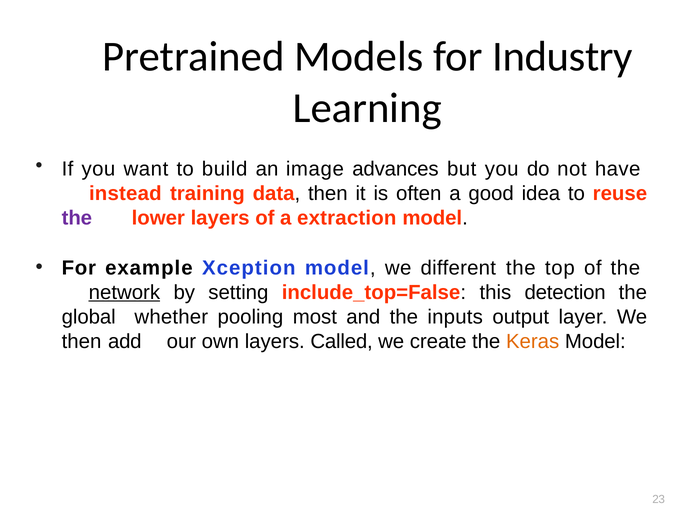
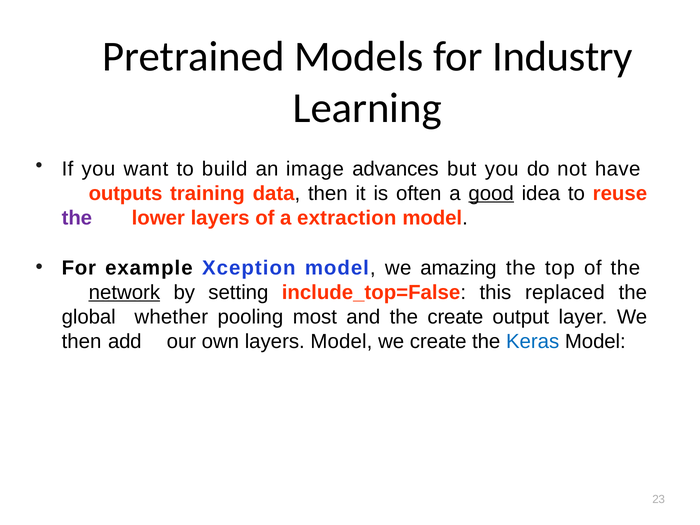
instead: instead -> outputs
good underline: none -> present
different: different -> amazing
detection: detection -> replaced
the inputs: inputs -> create
layers Called: Called -> Model
Keras colour: orange -> blue
